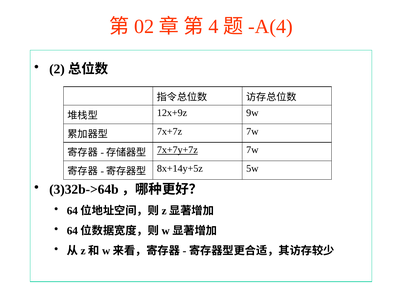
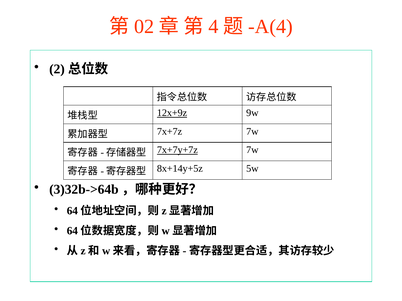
12x+9z underline: none -> present
